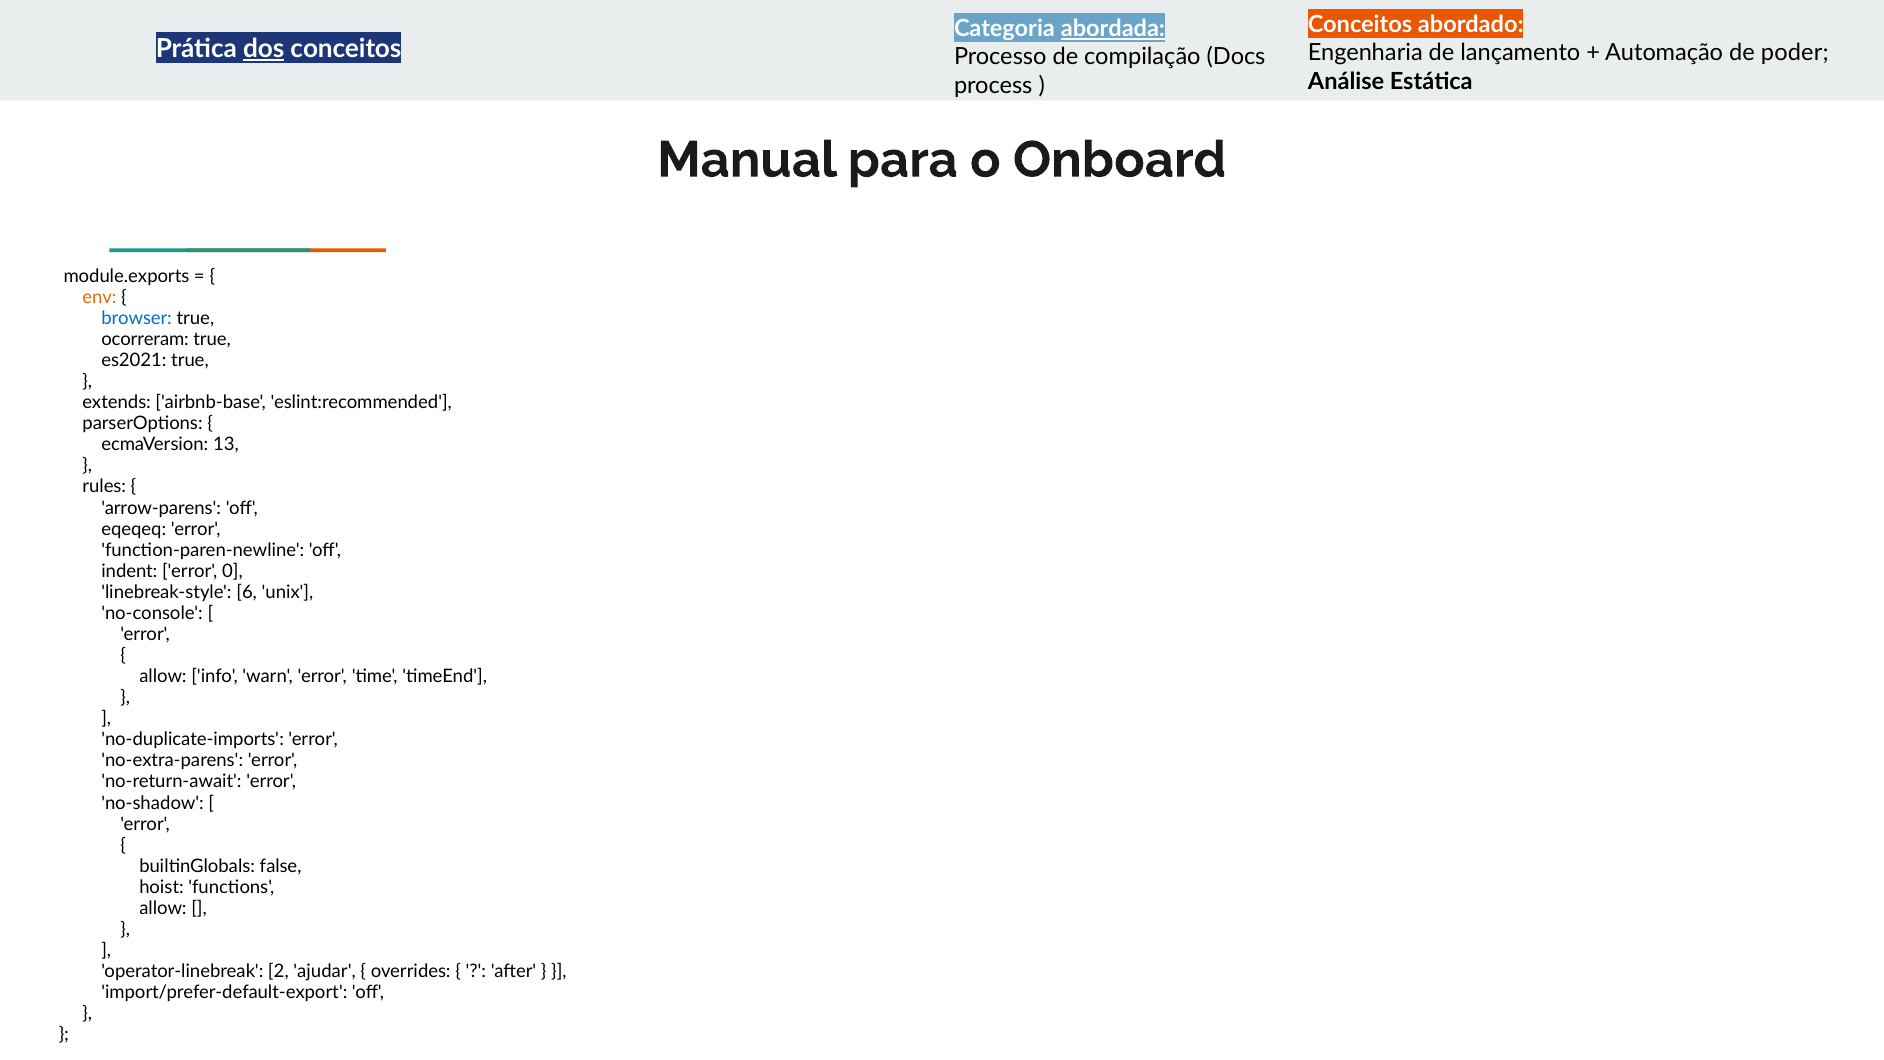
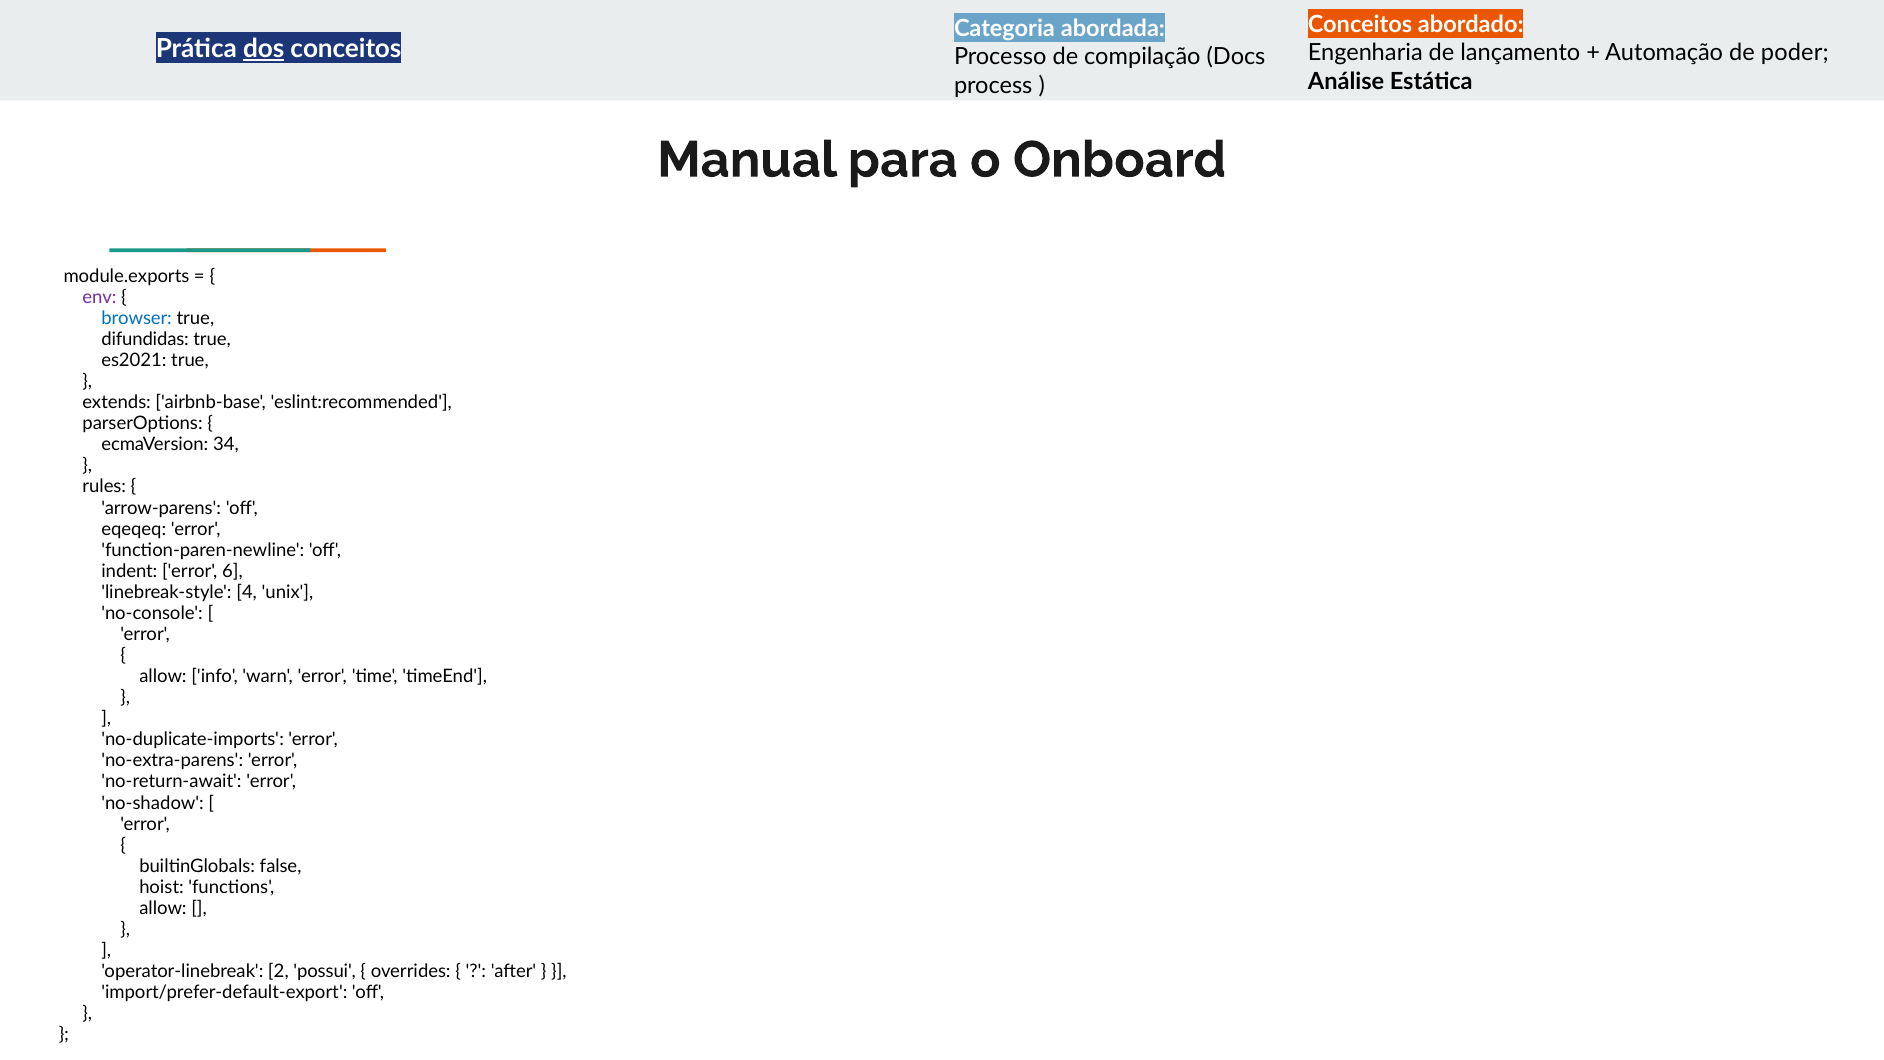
abordada underline: present -> none
env colour: orange -> purple
ocorreram: ocorreram -> difundidas
13: 13 -> 34
0: 0 -> 6
6: 6 -> 4
ajudar: ajudar -> possui
